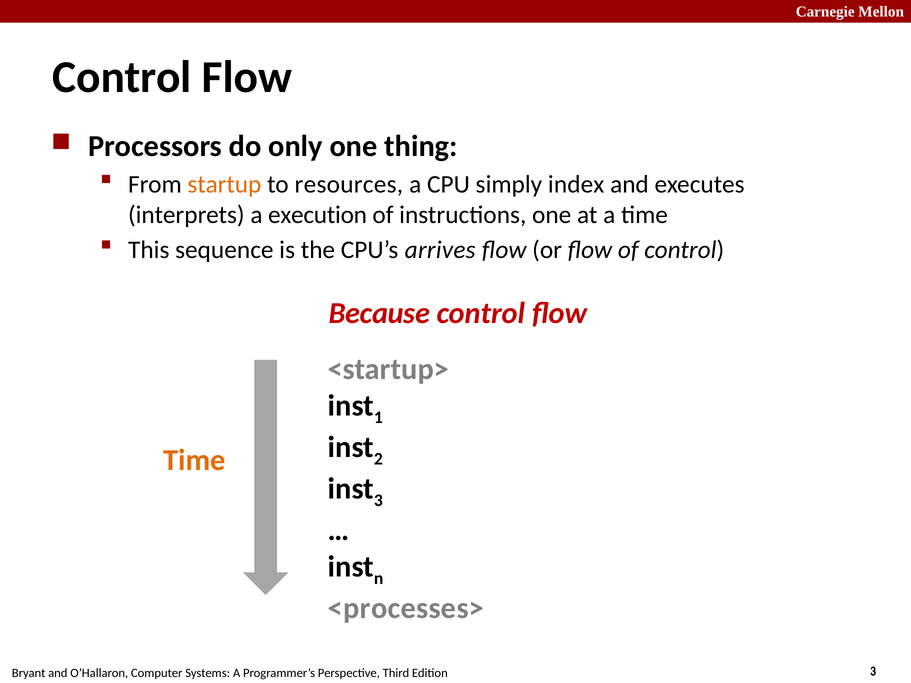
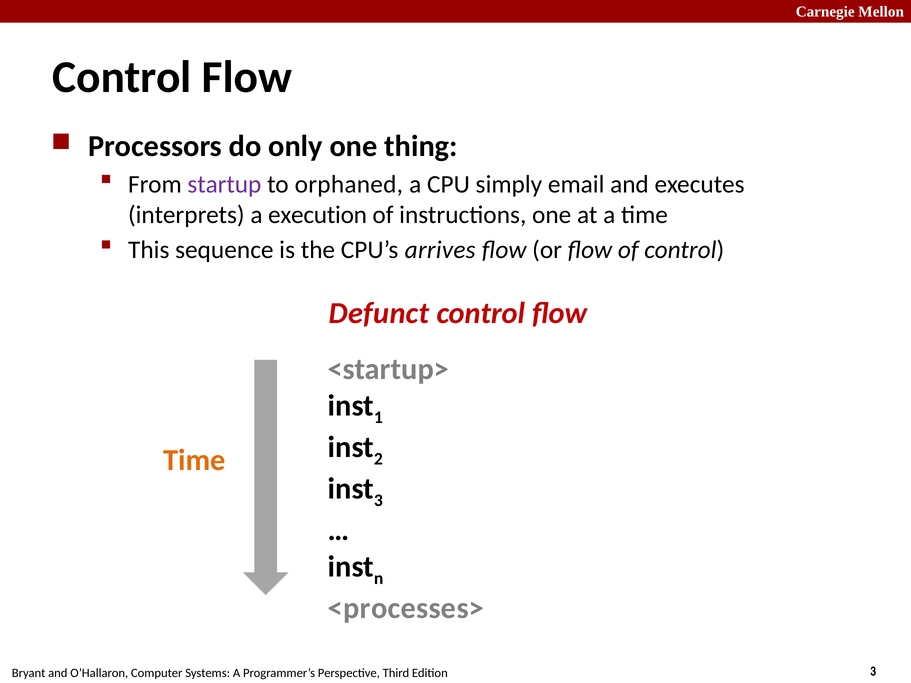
startup colour: orange -> purple
resources: resources -> orphaned
index: index -> email
Because: Because -> Defunct
